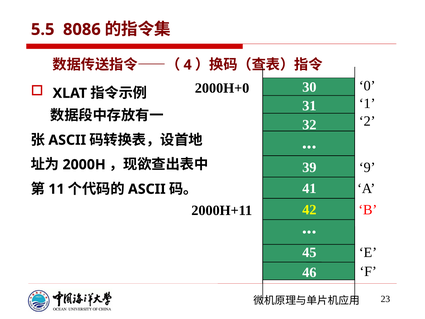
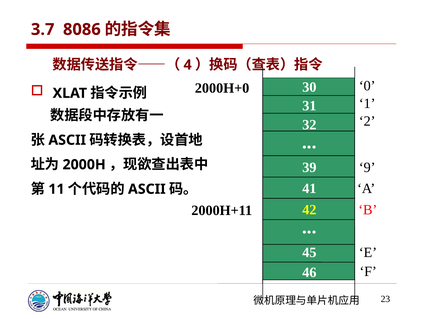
5.5: 5.5 -> 3.7
